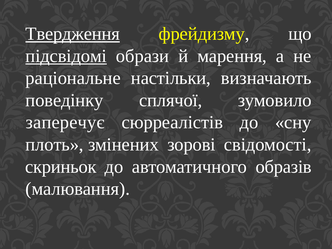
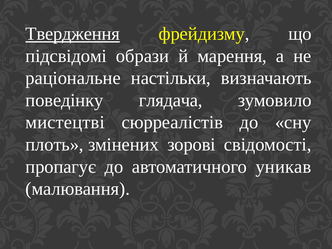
підсвідомі underline: present -> none
сплячої: сплячої -> глядача
заперечує: заперечує -> мистецтві
скриньок: скриньок -> пропагує
образів: образів -> уникав
